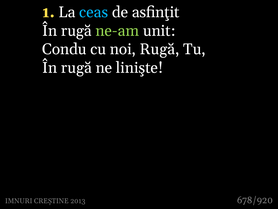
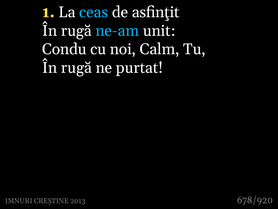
ne-am colour: light green -> light blue
noi Rugă: Rugă -> Calm
linişte: linişte -> purtat
